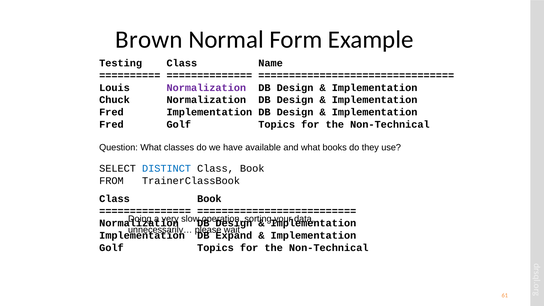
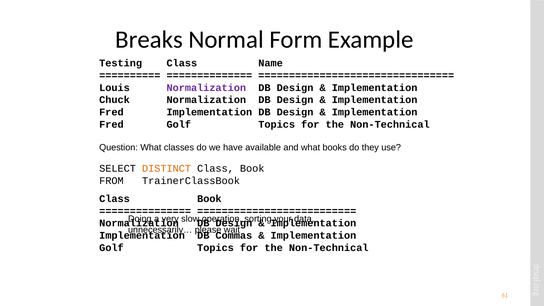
Brown: Brown -> Breaks
DISTINCT colour: blue -> orange
Expand: Expand -> Commas
